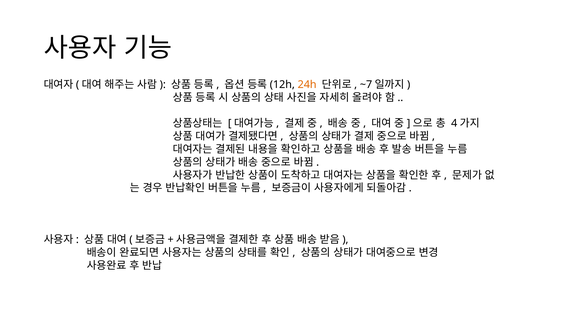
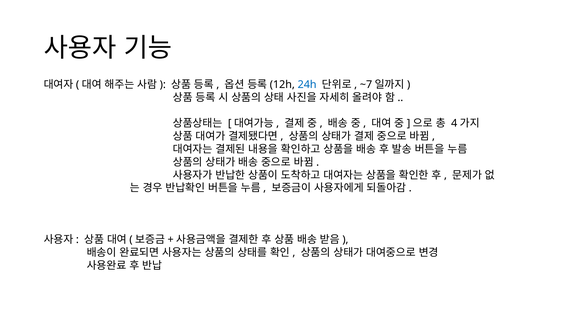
24h colour: orange -> blue
